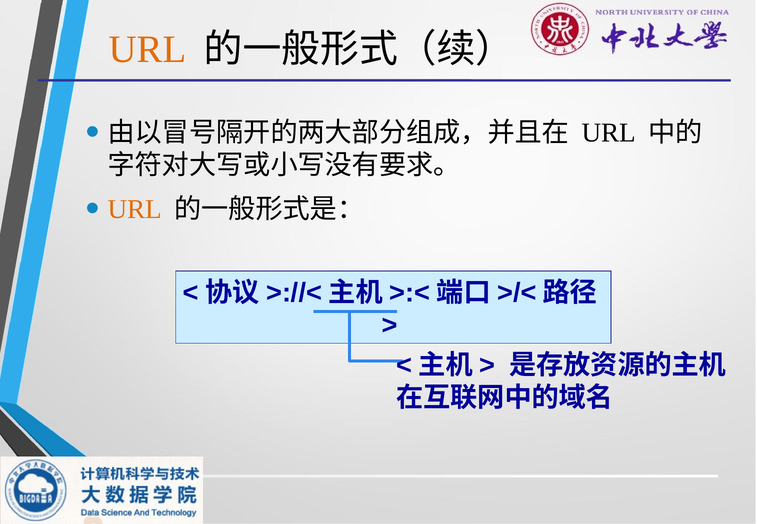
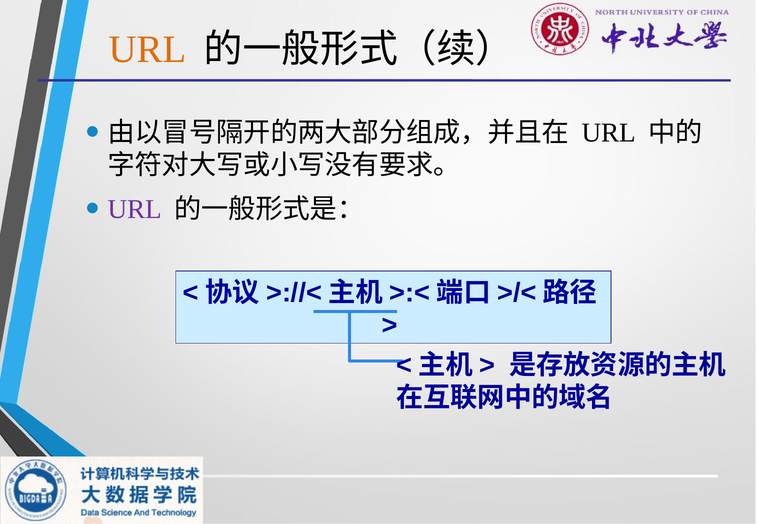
URL at (135, 209) colour: orange -> purple
